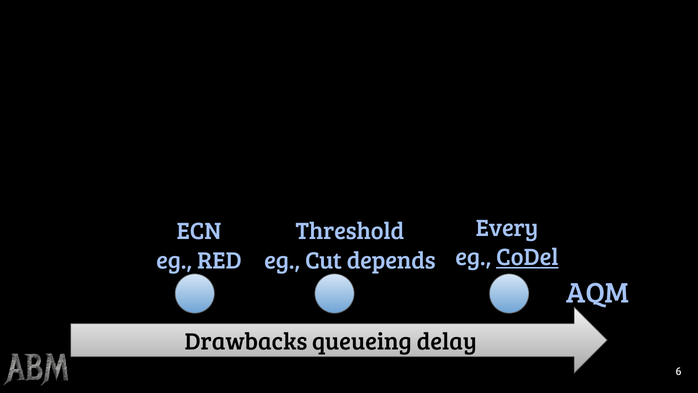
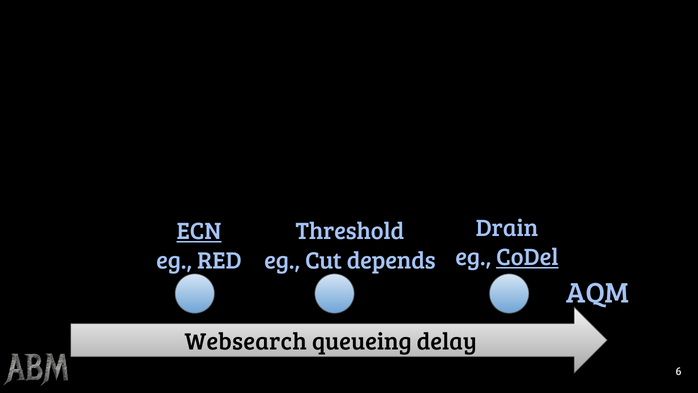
Every: Every -> Drain
ECN underline: none -> present
Drawbacks: Drawbacks -> Websearch
